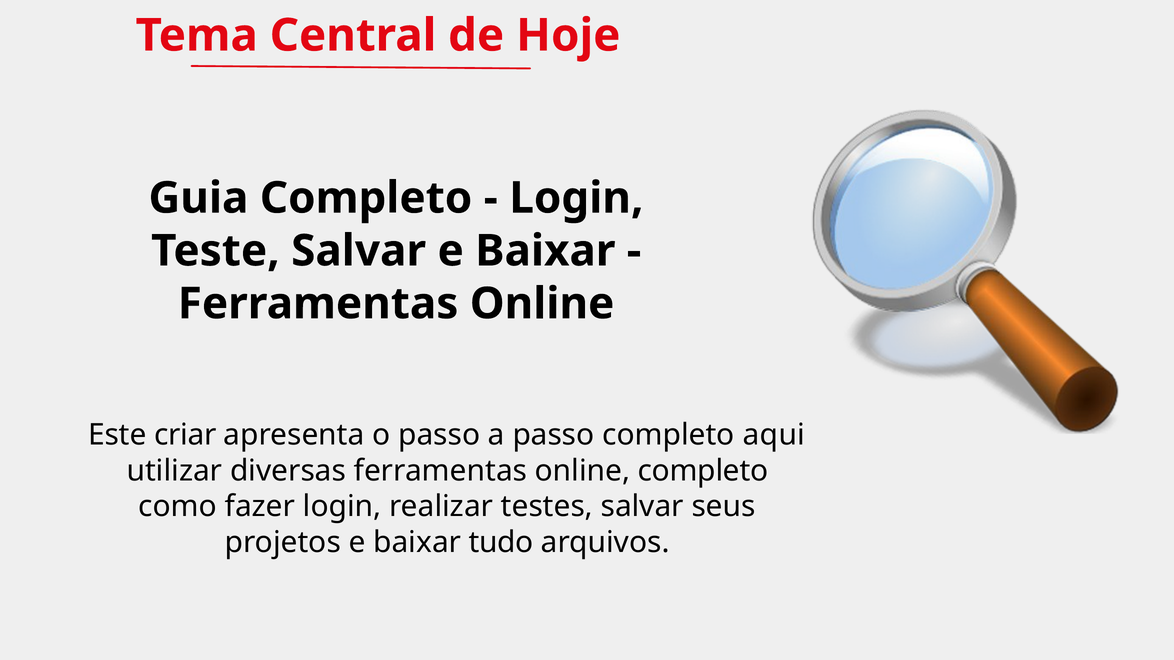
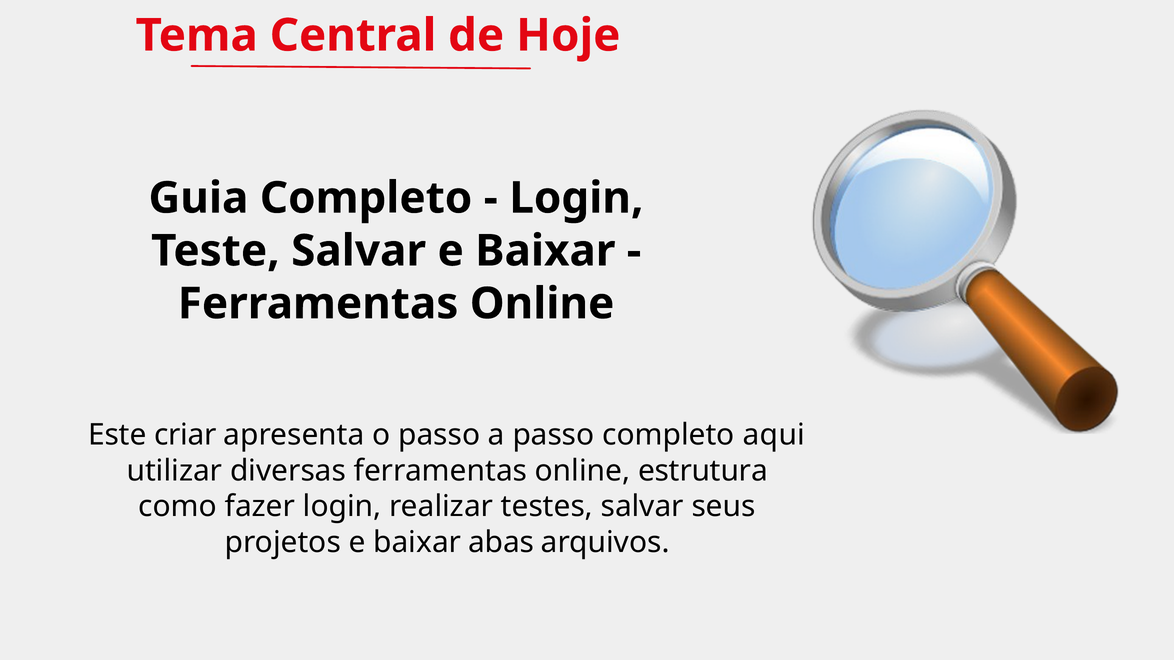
online completo: completo -> estrutura
tudo: tudo -> abas
